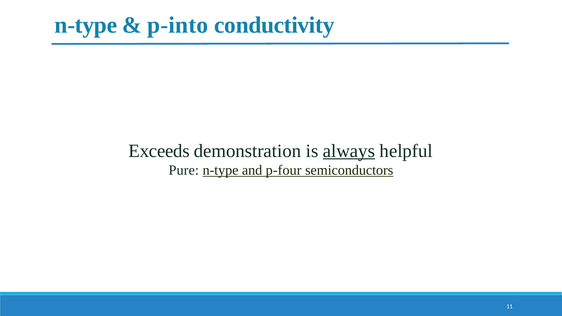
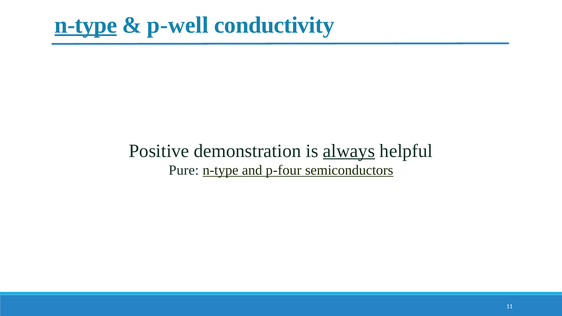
n-type at (86, 25) underline: none -> present
p-into: p-into -> p-well
Exceeds: Exceeds -> Positive
